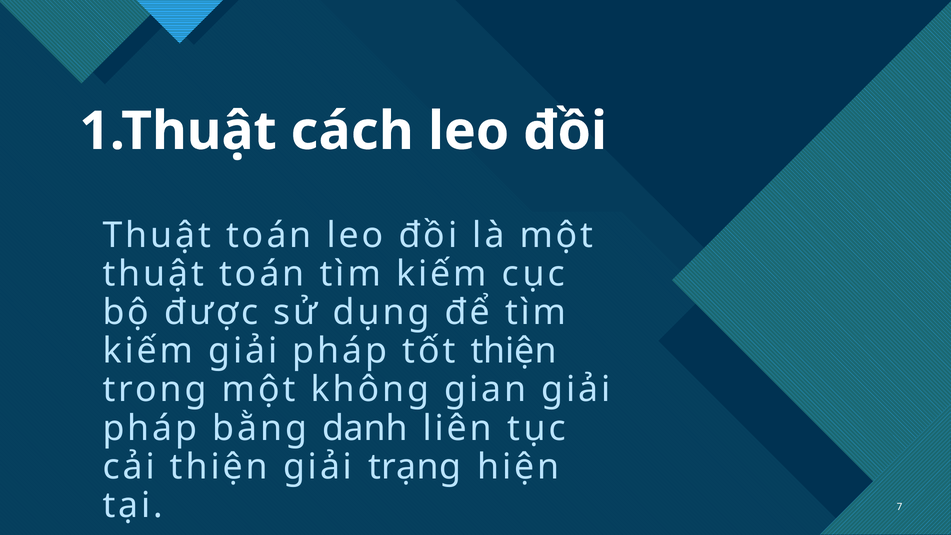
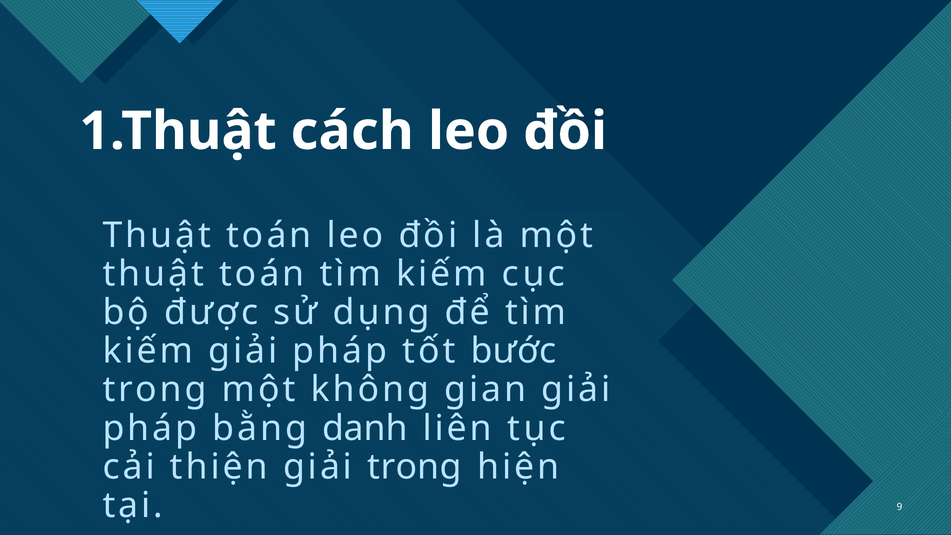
tốt thiện: thiện -> bước
giải trạng: trạng -> trong
7: 7 -> 9
